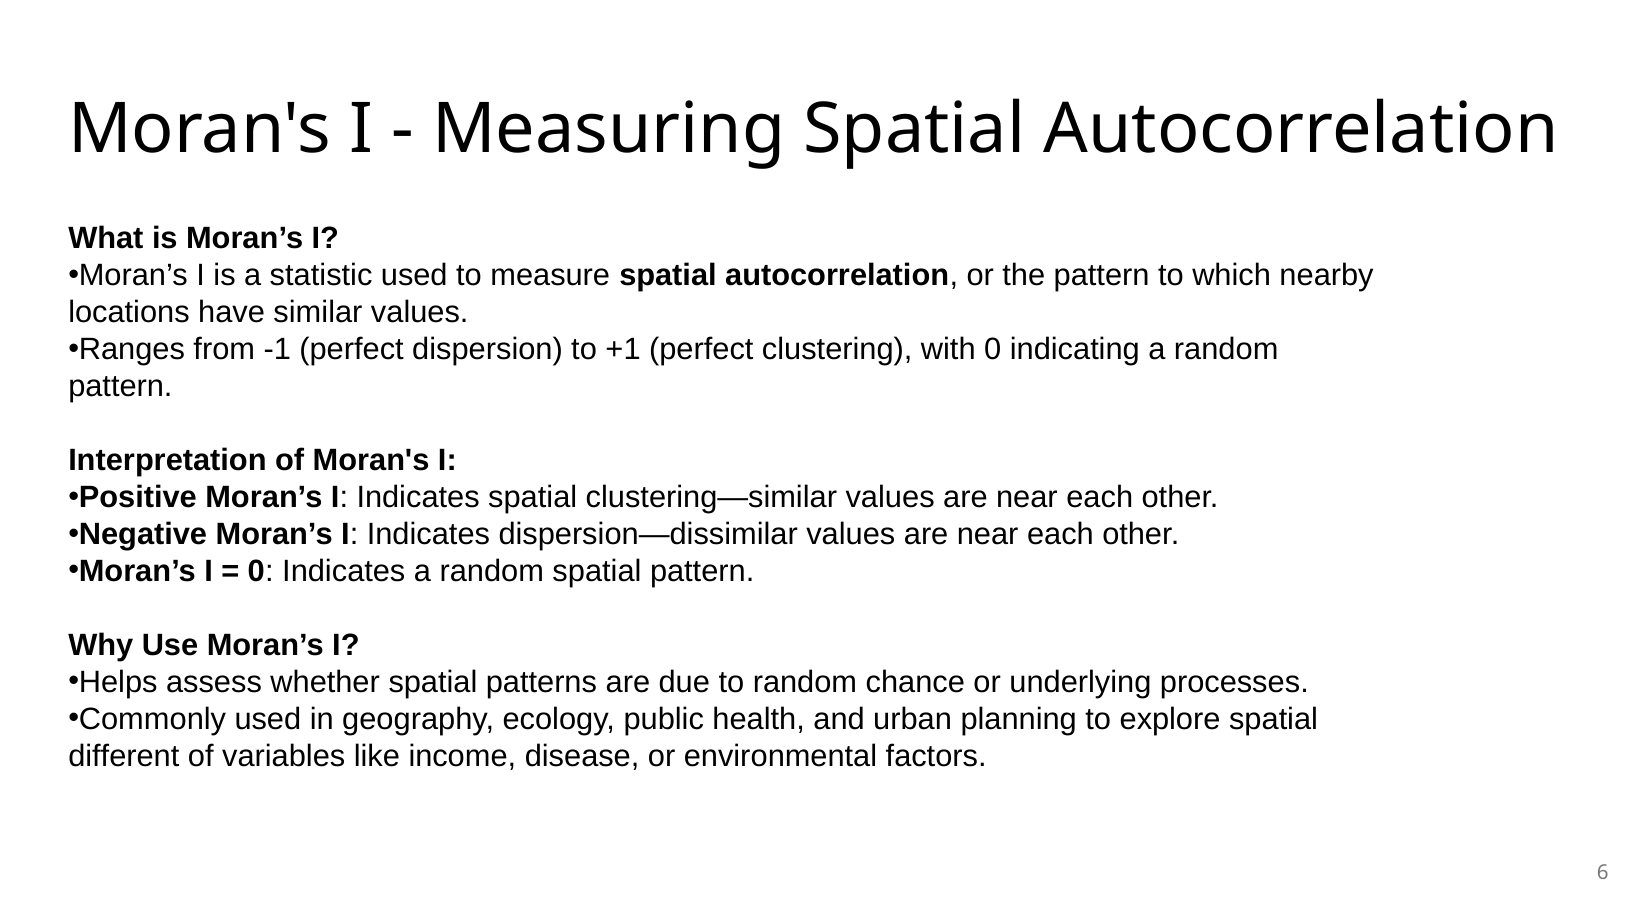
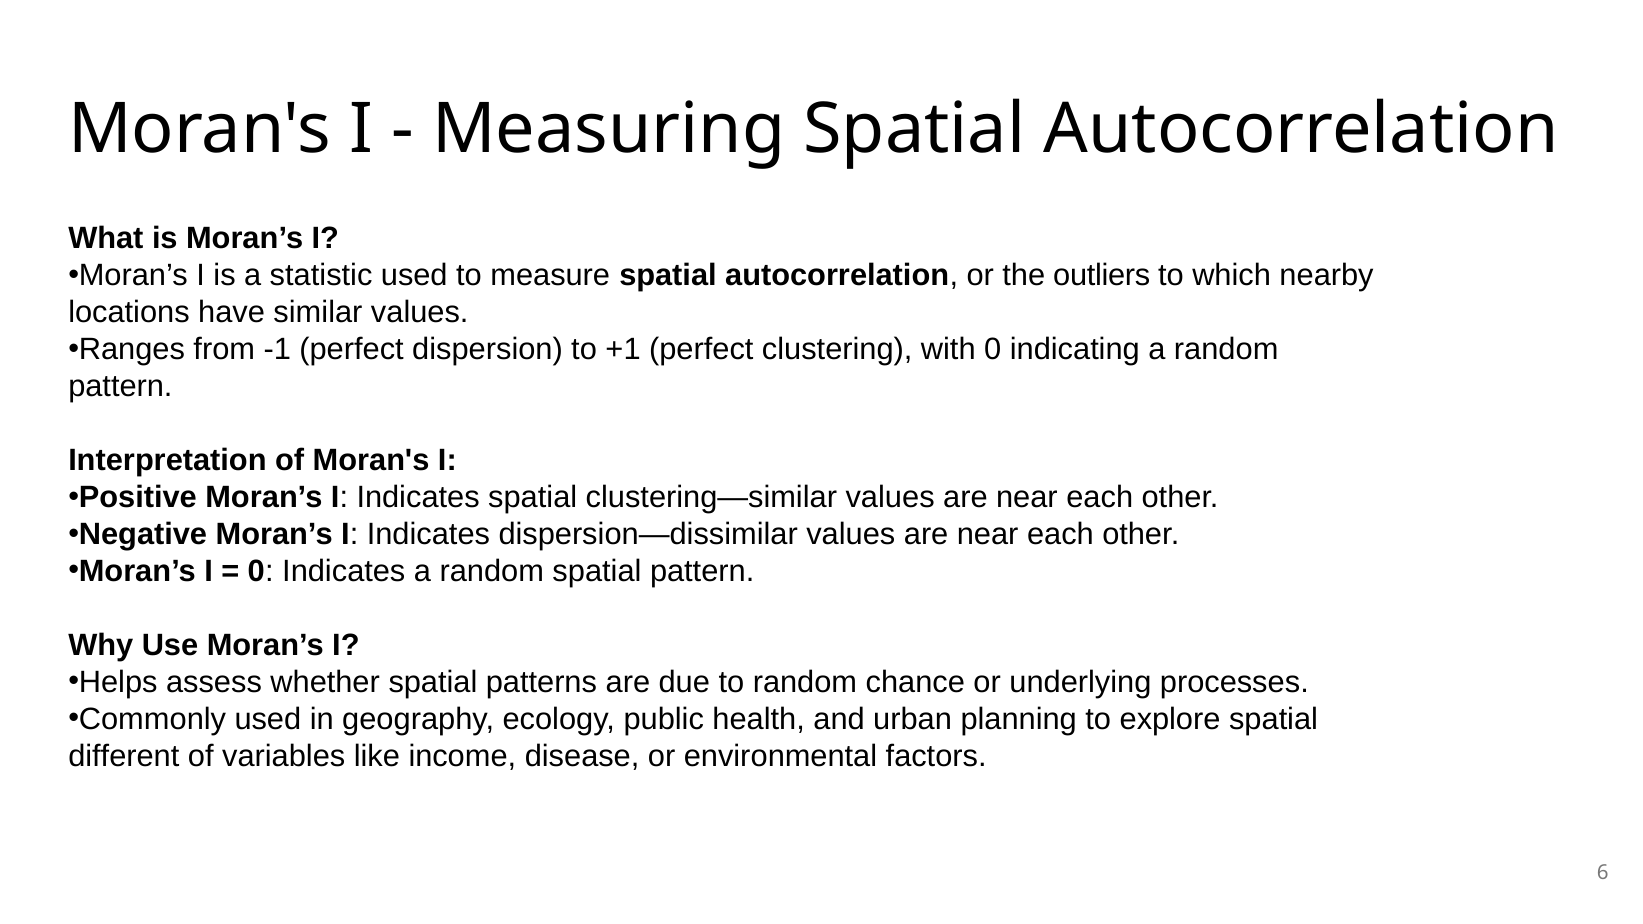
the pattern: pattern -> outliers
